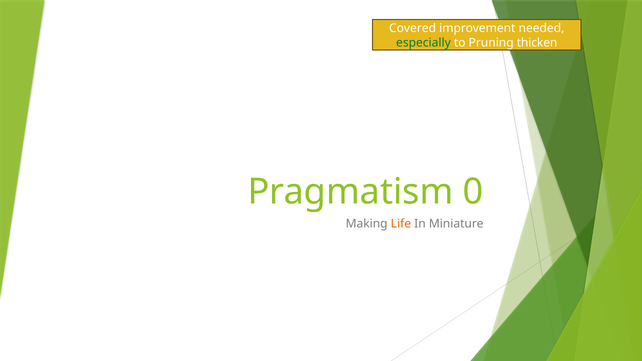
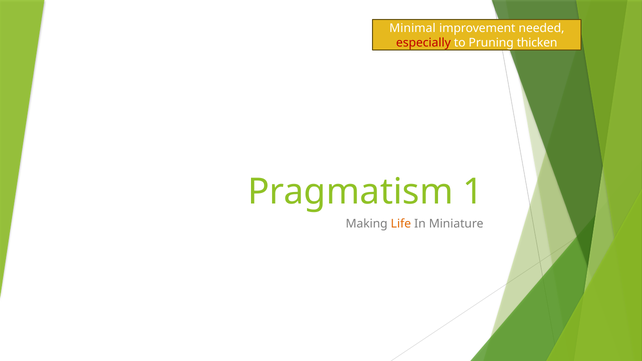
Covered: Covered -> Minimal
especially colour: green -> red
0: 0 -> 1
